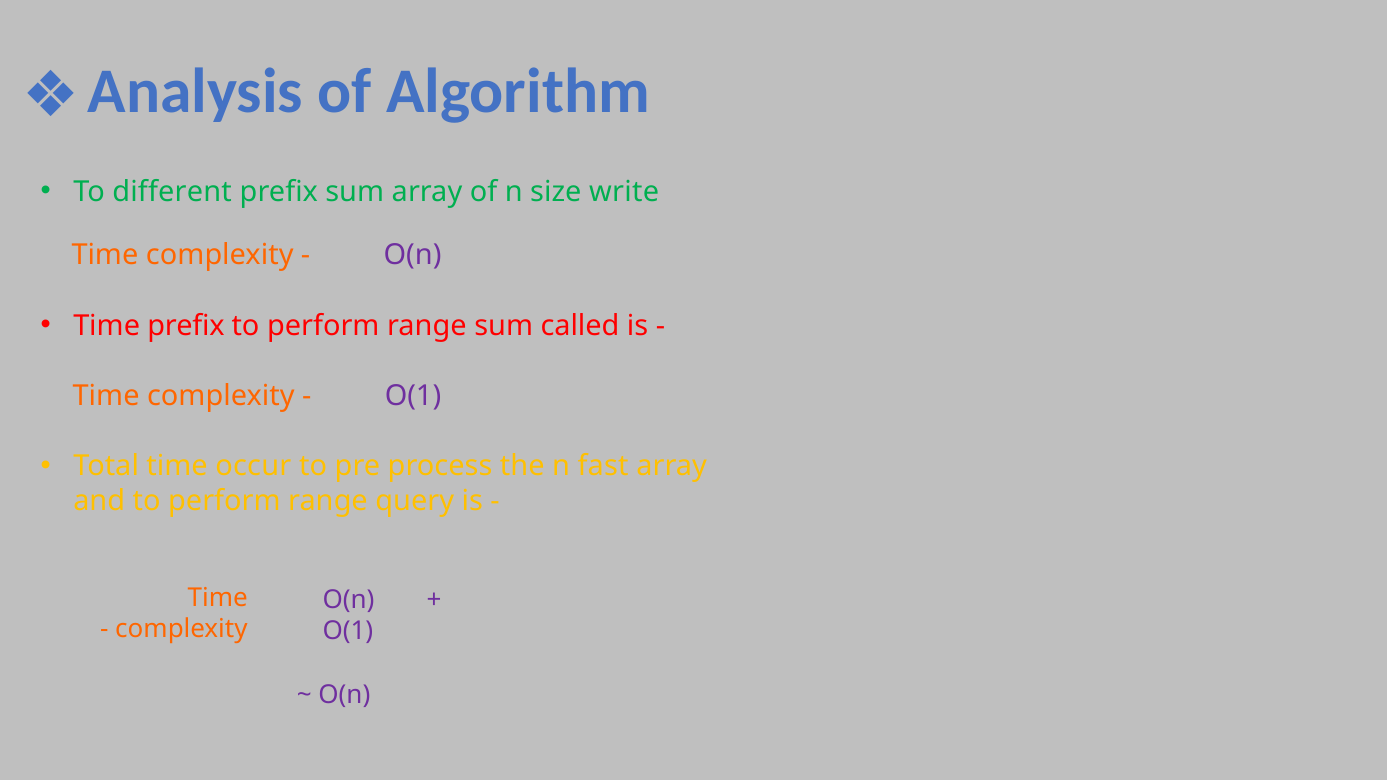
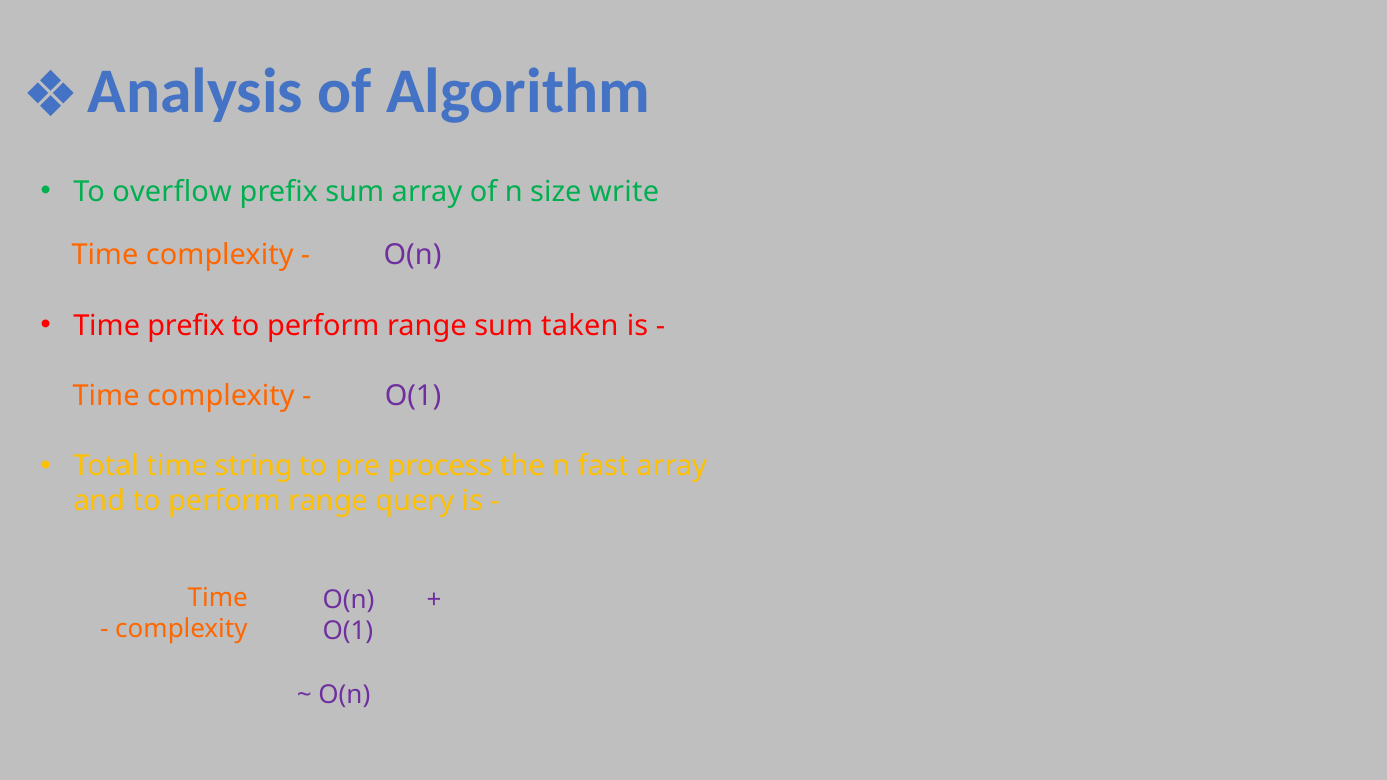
different: different -> overflow
called: called -> taken
occur: occur -> string
